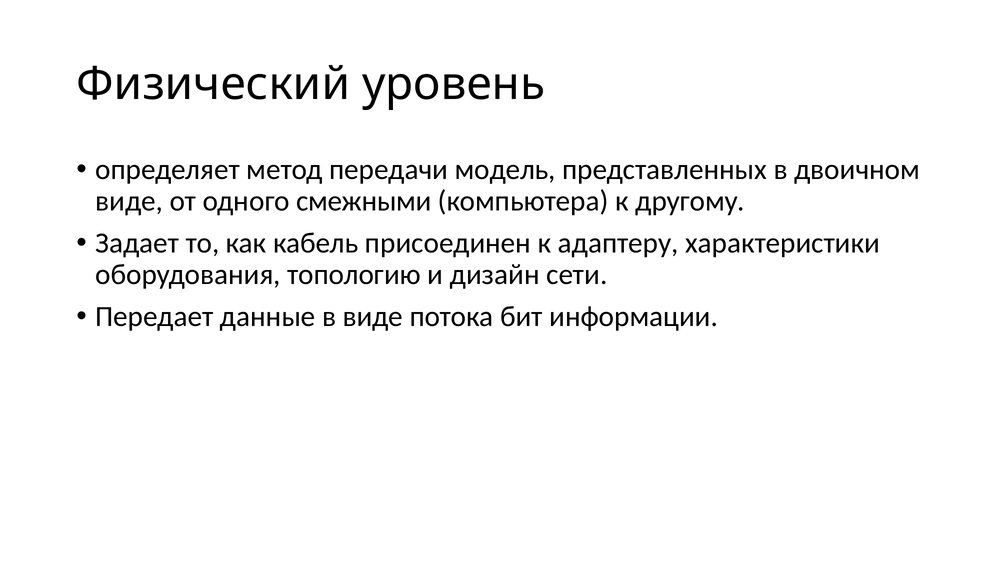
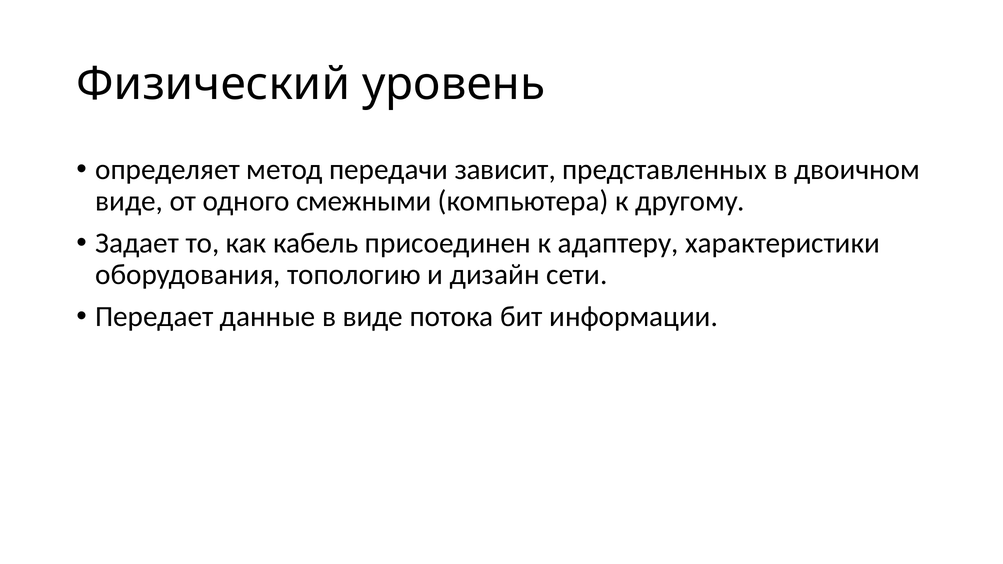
модель: модель -> зависит
